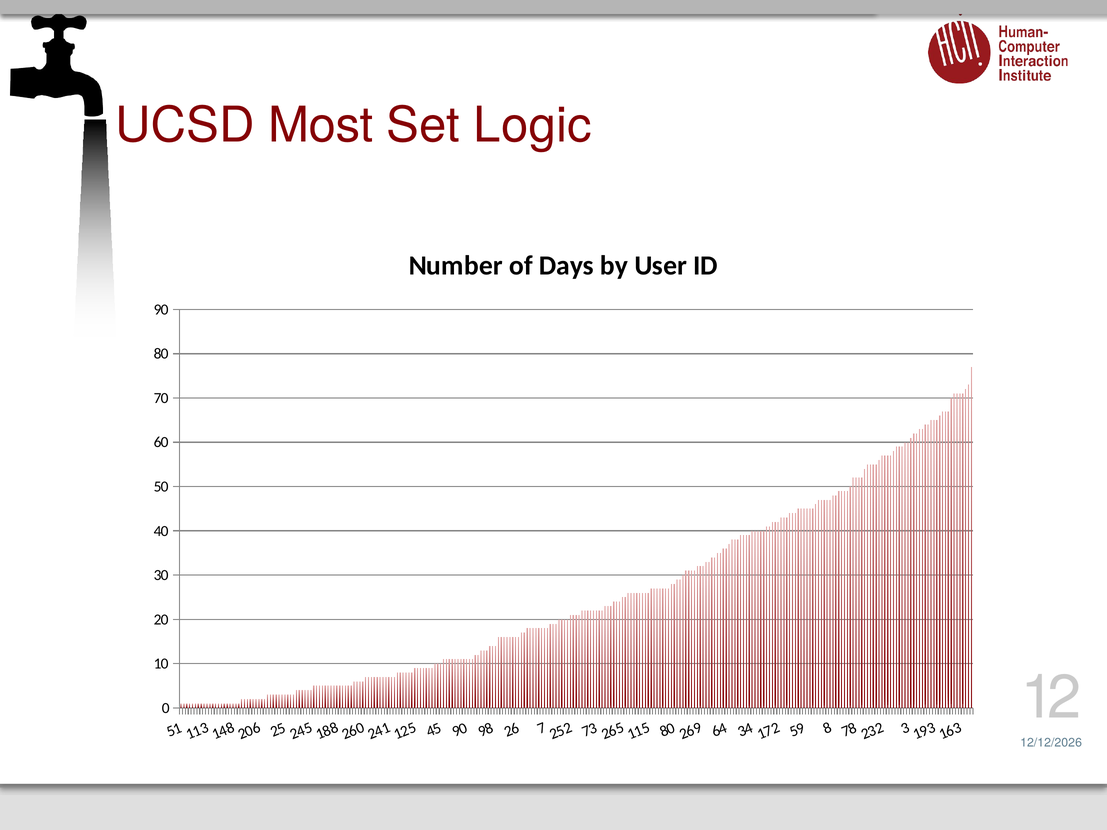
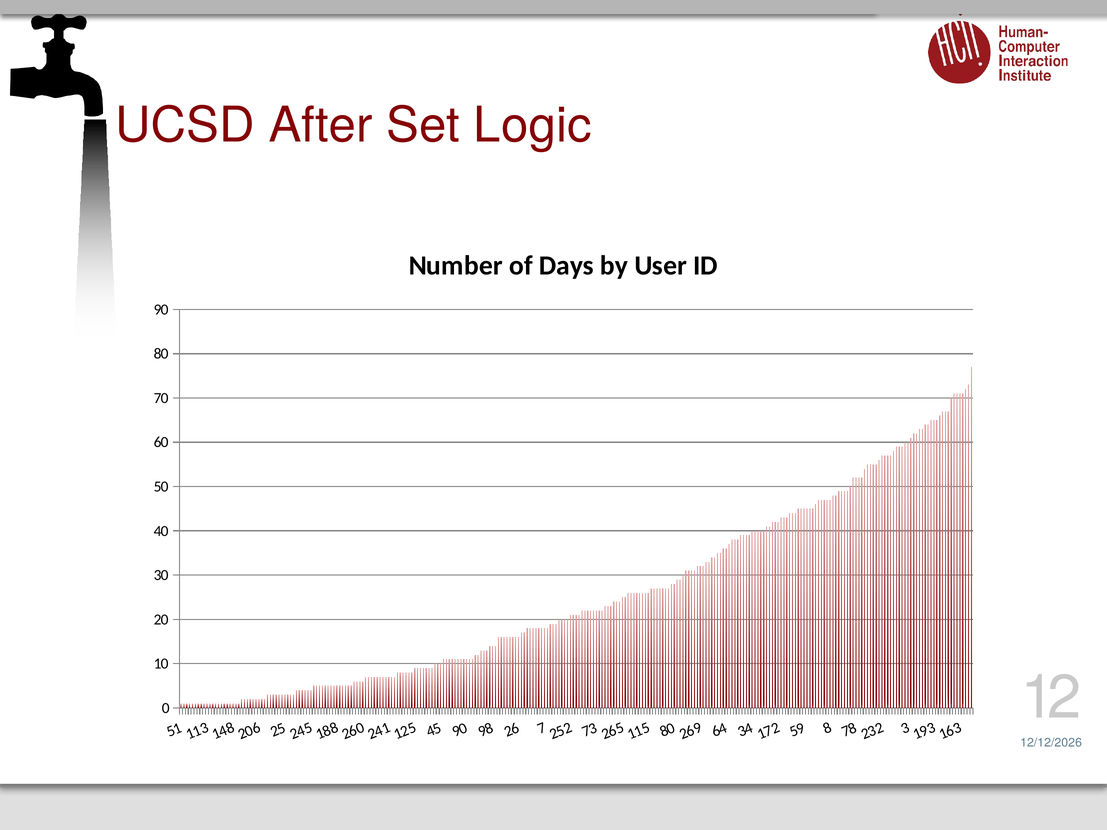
Most: Most -> After
